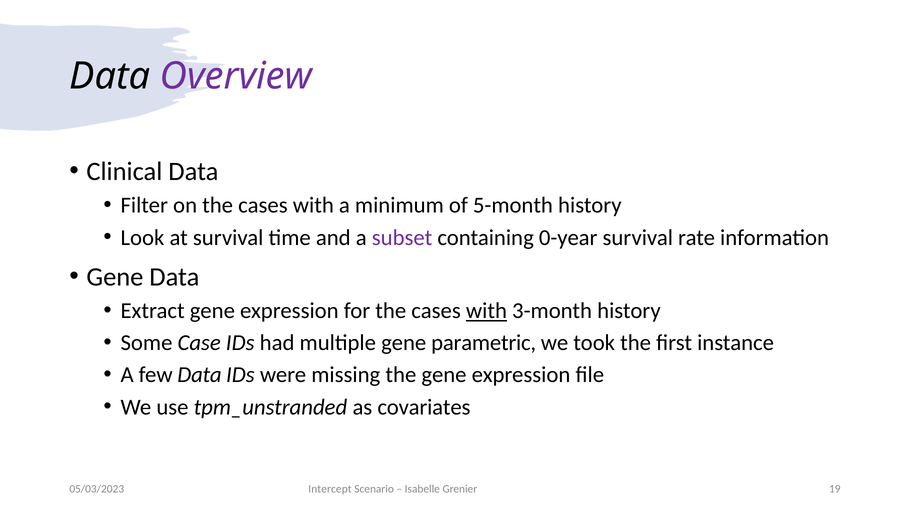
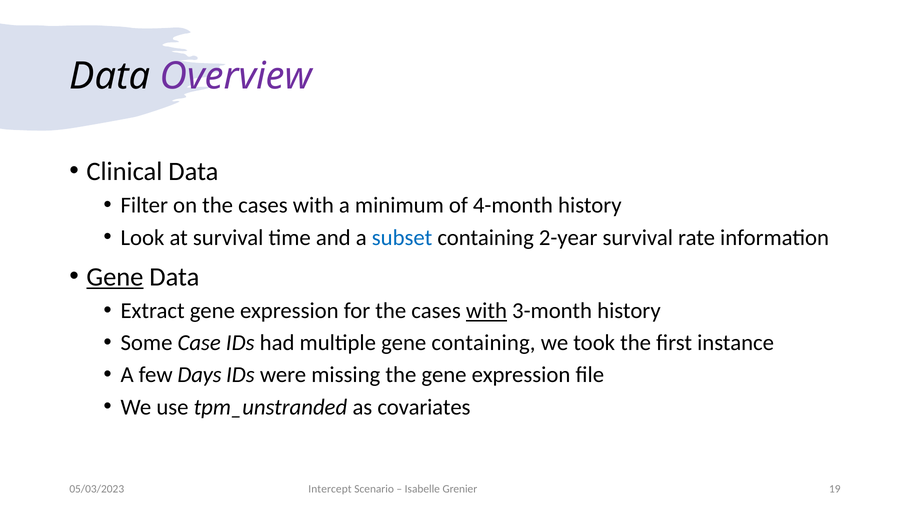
5-month: 5-month -> 4-month
subset colour: purple -> blue
0-year: 0-year -> 2-year
Gene at (115, 277) underline: none -> present
gene parametric: parametric -> containing
few Data: Data -> Days
